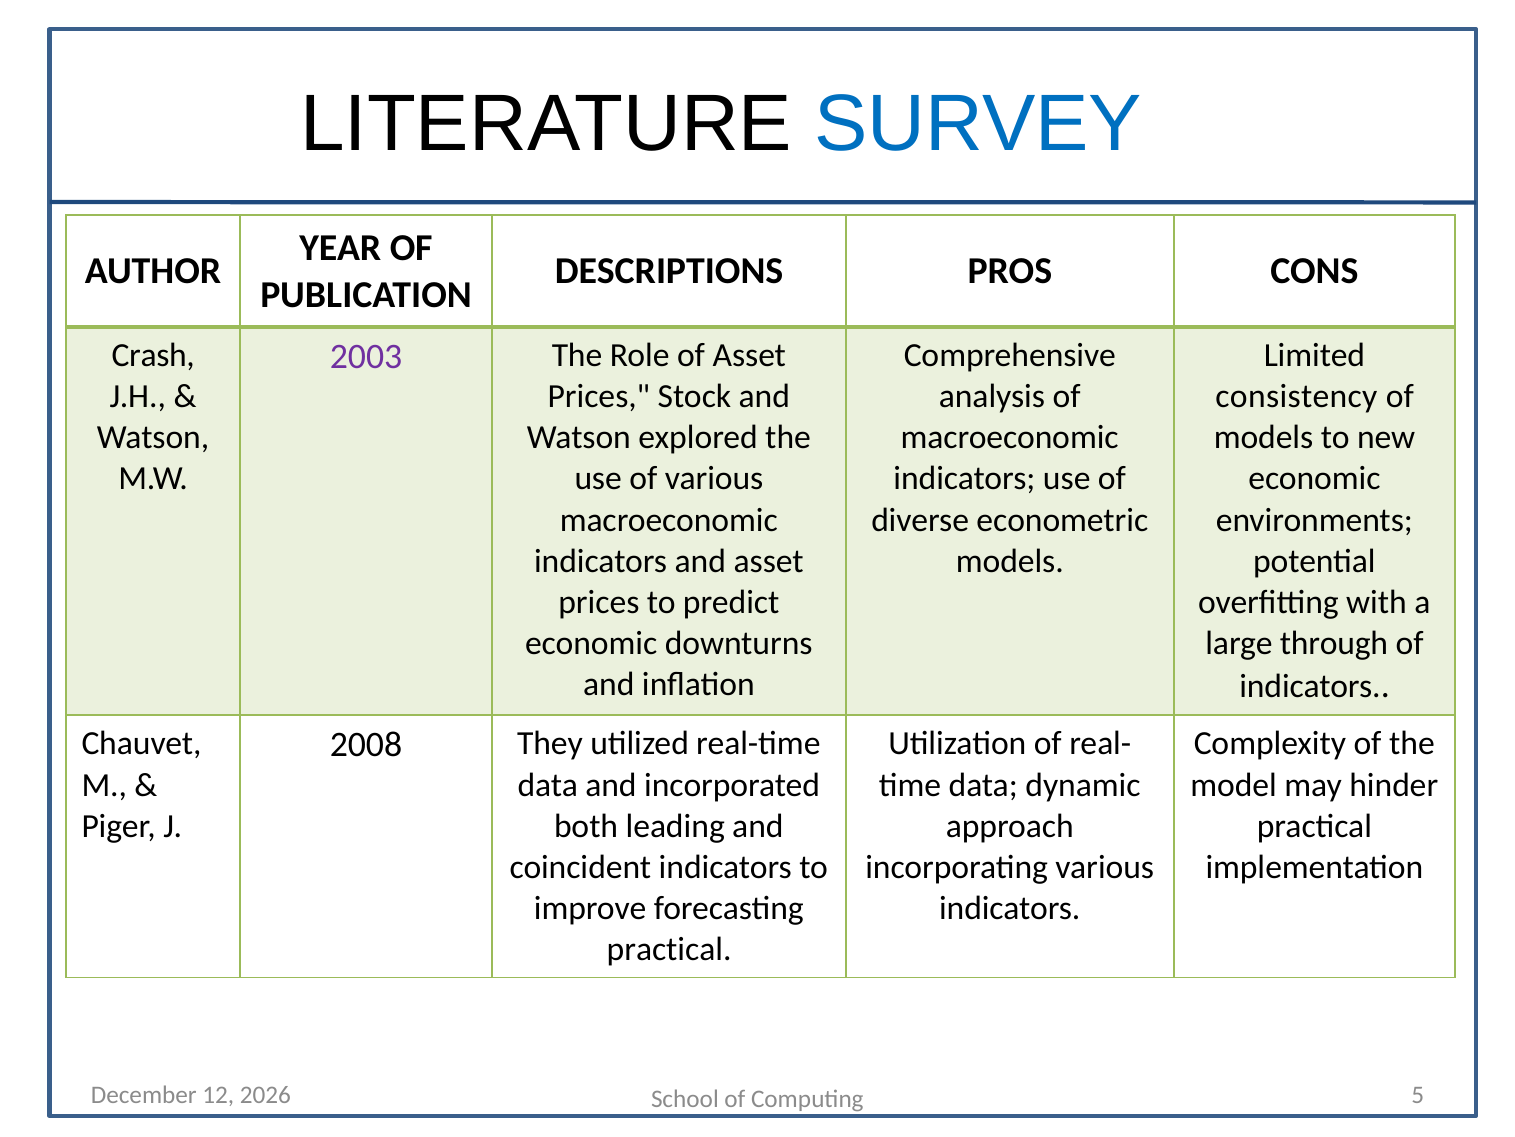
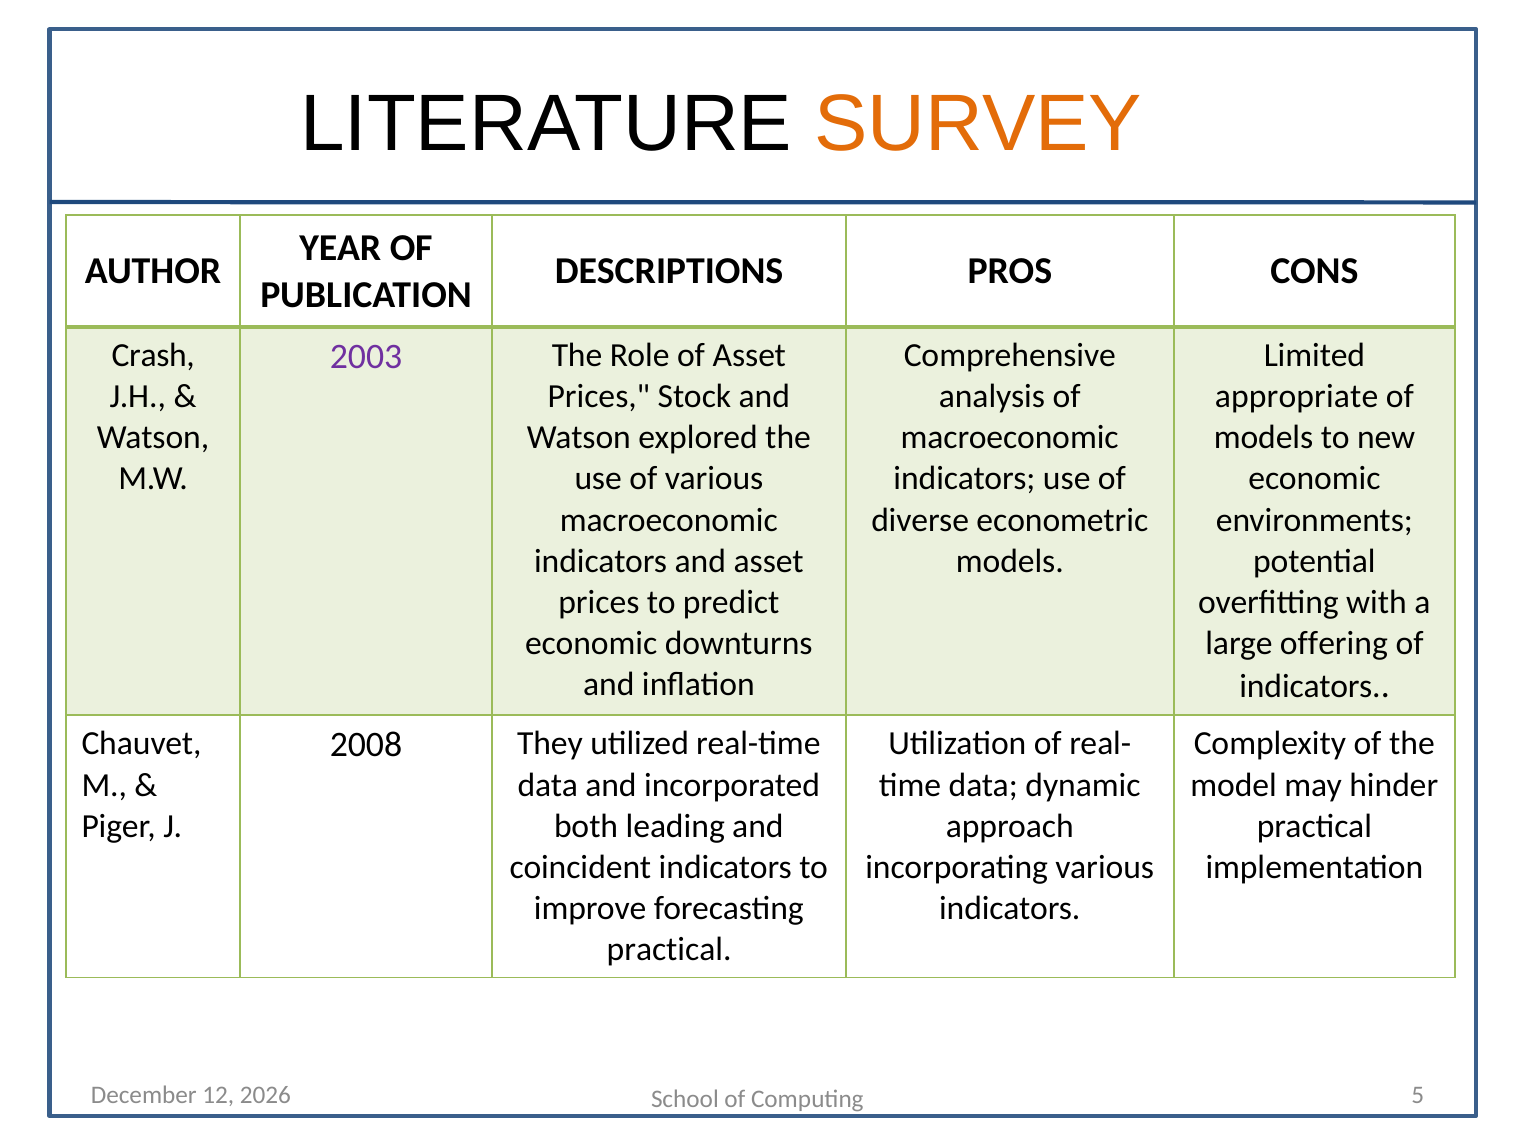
SURVEY colour: blue -> orange
consistency: consistency -> appropriate
through: through -> offering
